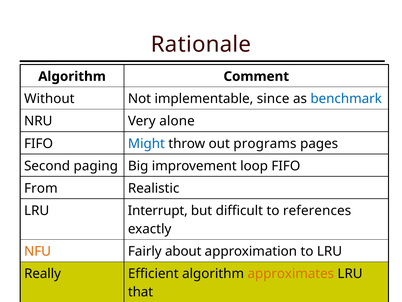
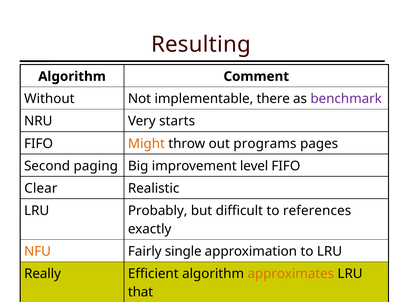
Rationale: Rationale -> Resulting
since: since -> there
benchmark colour: blue -> purple
alone: alone -> starts
Might colour: blue -> orange
loop: loop -> level
From: From -> Clear
Interrupt: Interrupt -> Probably
about: about -> single
